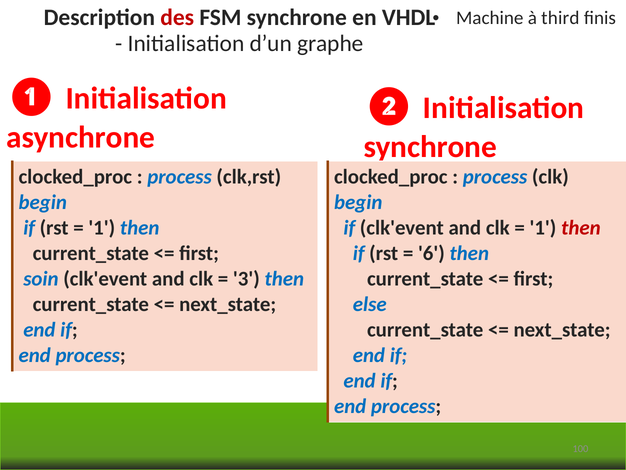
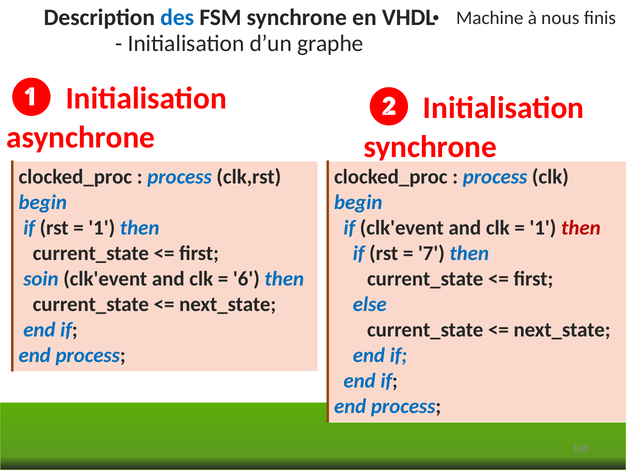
des colour: red -> blue
third: third -> nous
6: 6 -> 7
3: 3 -> 6
